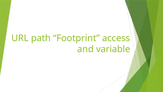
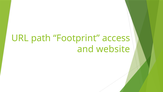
variable: variable -> website
